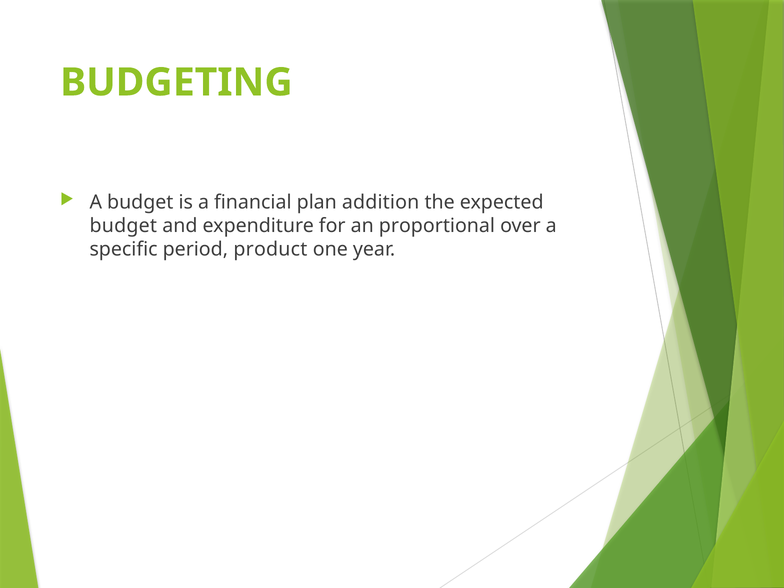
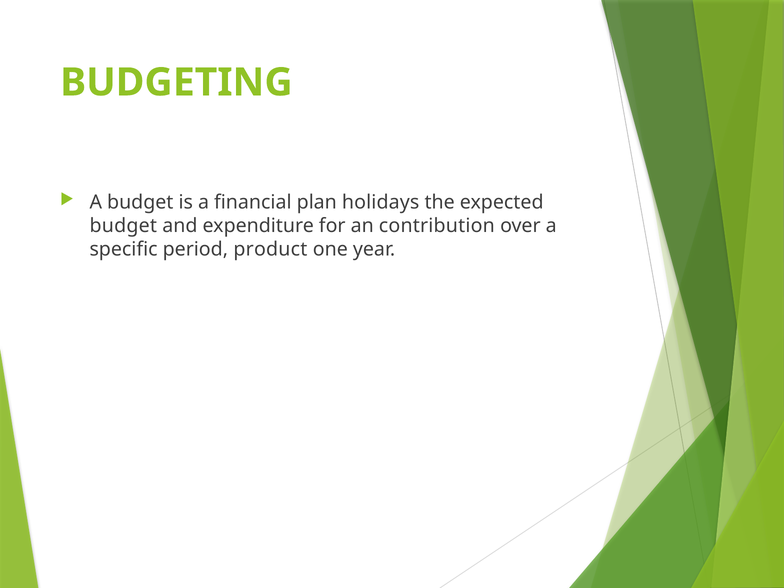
addition: addition -> holidays
proportional: proportional -> contribution
